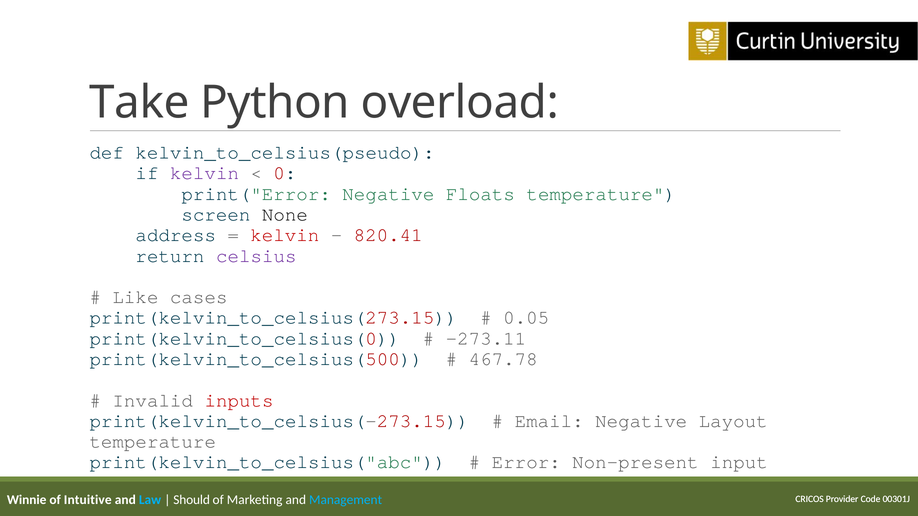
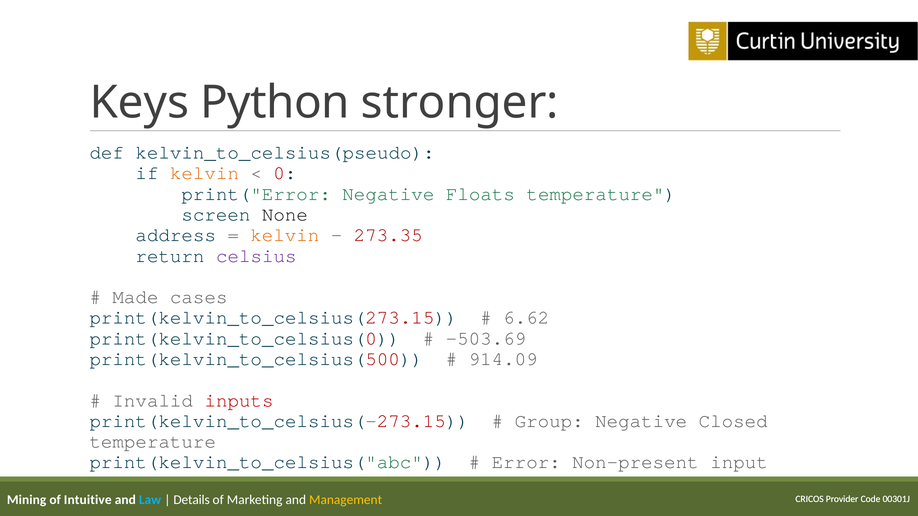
Take: Take -> Keys
overload: overload -> stronger
kelvin at (204, 173) colour: purple -> orange
kelvin at (285, 235) colour: red -> orange
820.41: 820.41 -> 273.35
Like: Like -> Made
0.05: 0.05 -> 6.62
-273.11: -273.11 -> -503.69
467.78: 467.78 -> 914.09
Email: Email -> Group
Layout: Layout -> Closed
Winnie: Winnie -> Mining
Should: Should -> Details
Management colour: light blue -> yellow
